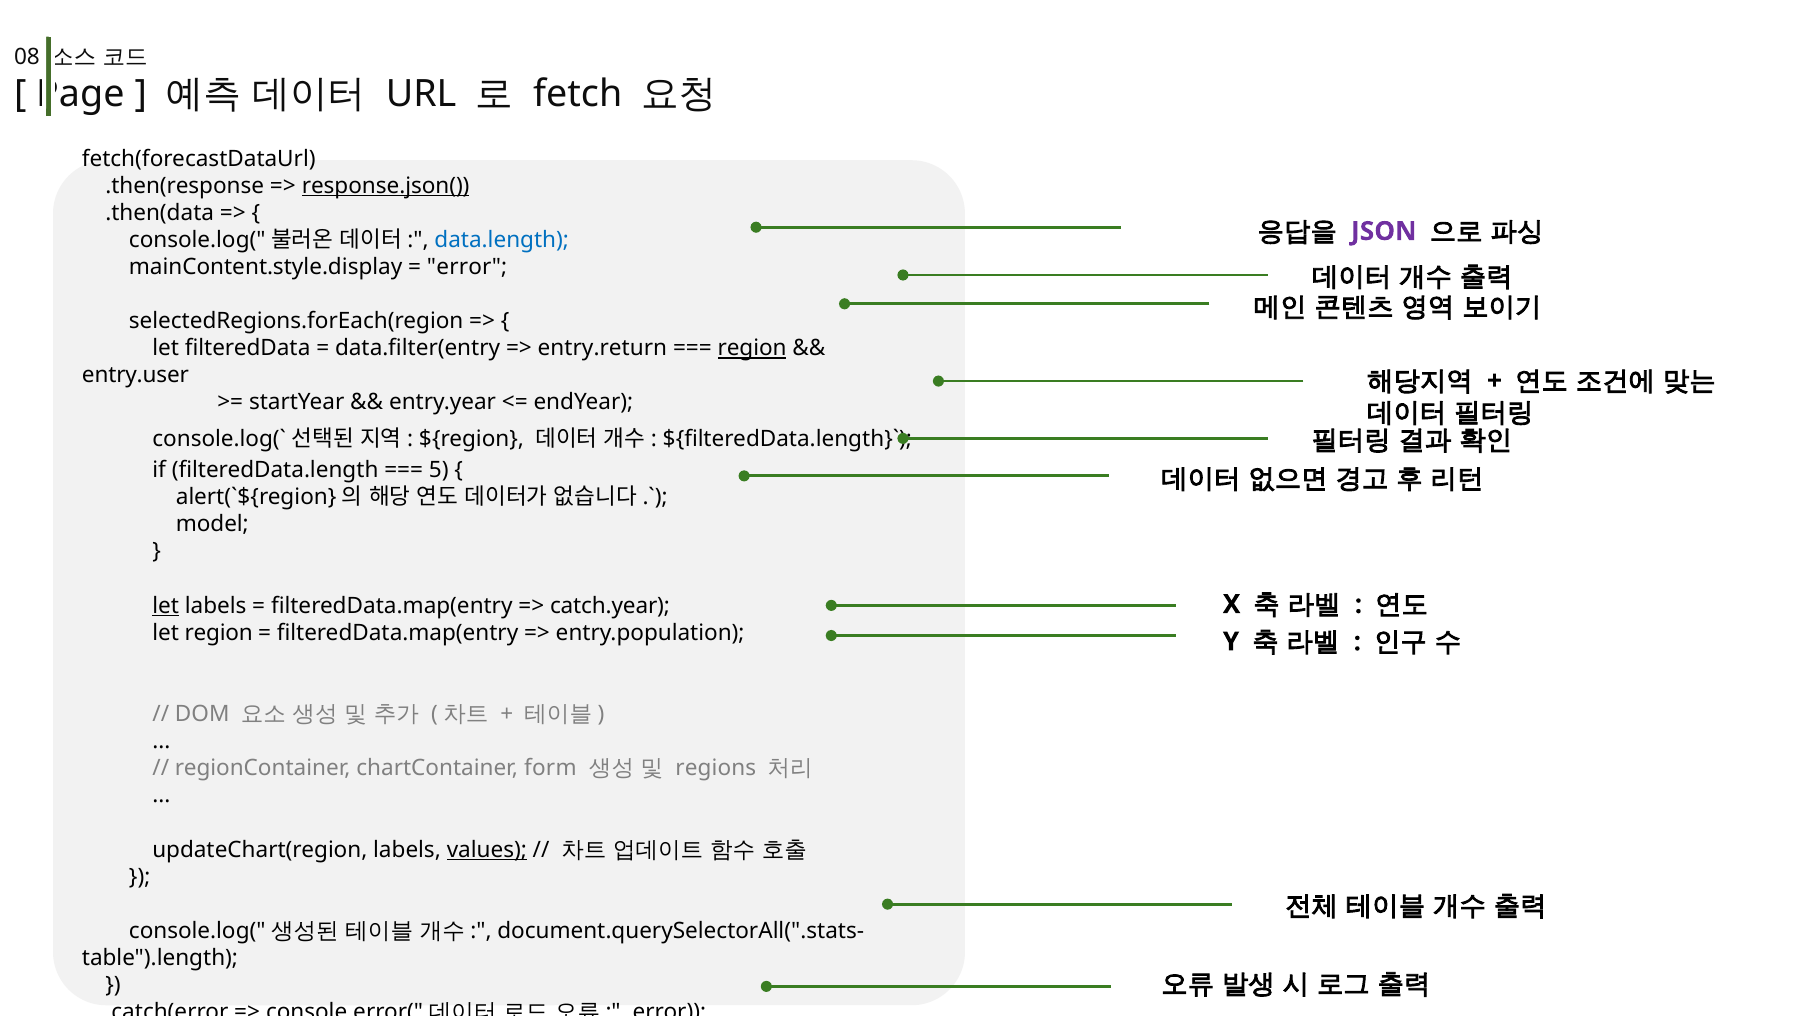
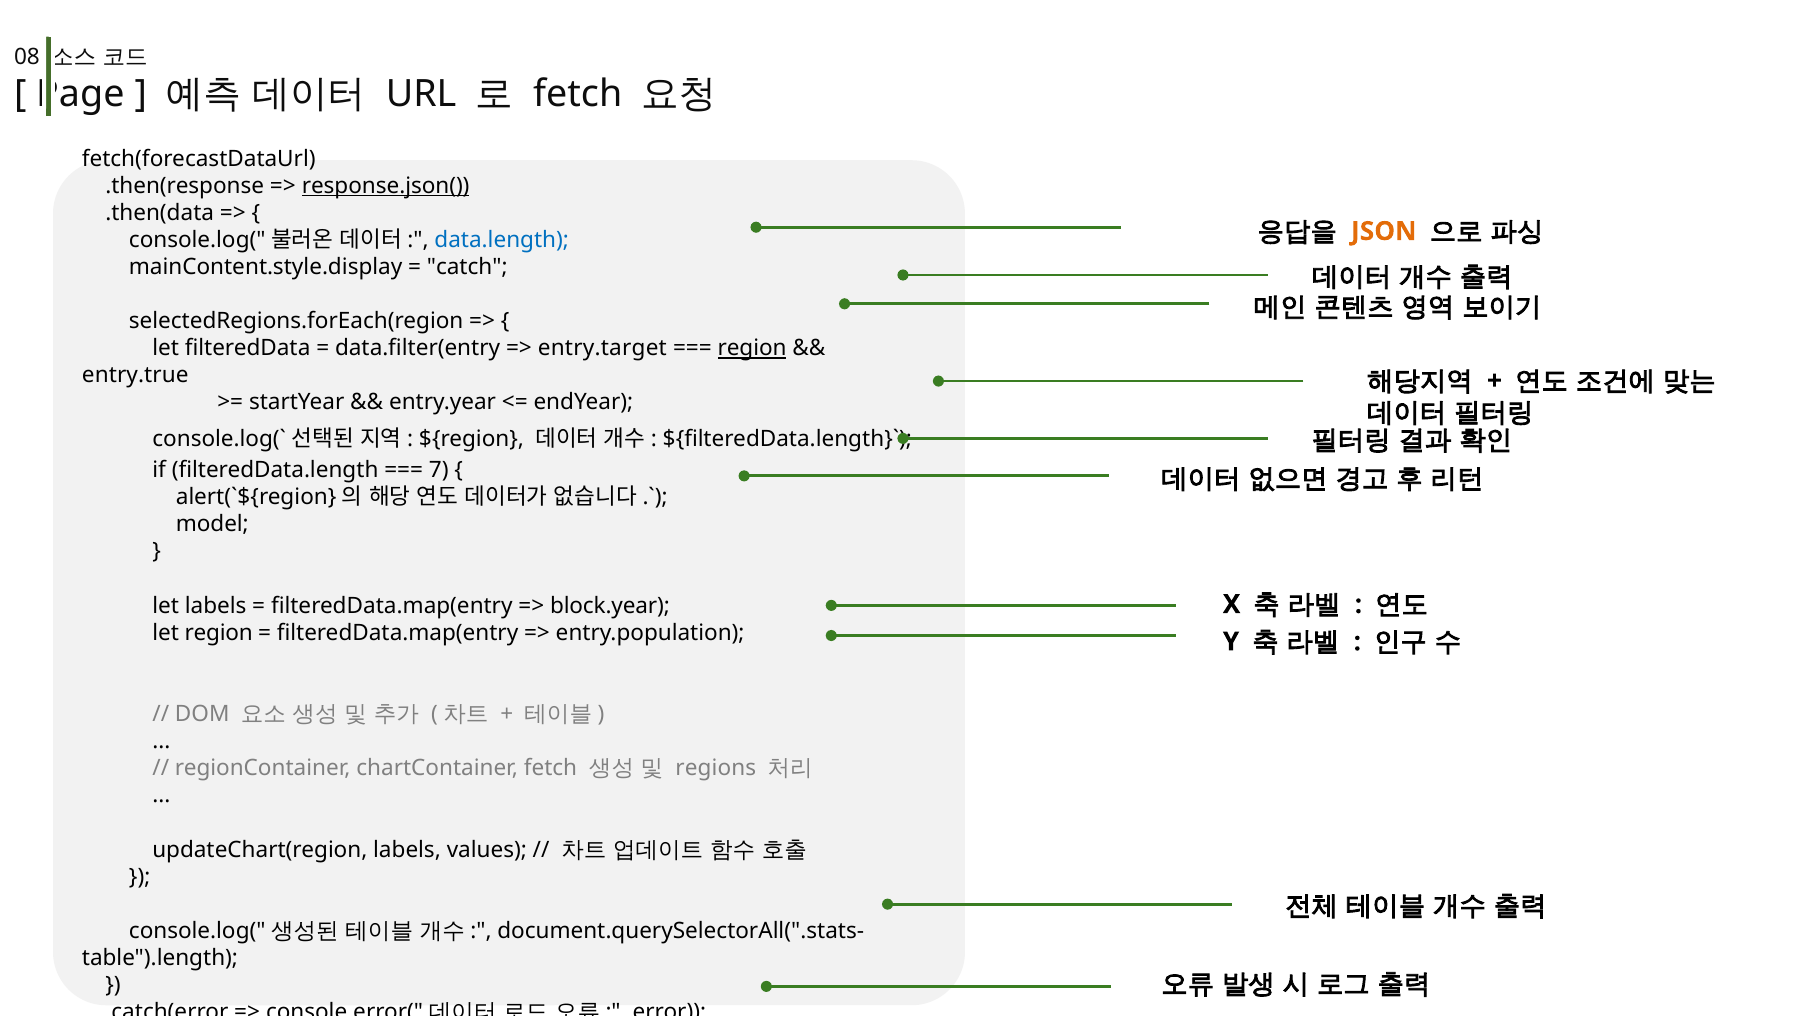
JSON colour: purple -> orange
error at (467, 267): error -> catch
entry.return: entry.return -> entry.target
entry.user: entry.user -> entry.true
5: 5 -> 7
let at (166, 606) underline: present -> none
catch.year: catch.year -> block.year
chartContainer form: form -> fetch
values underline: present -> none
